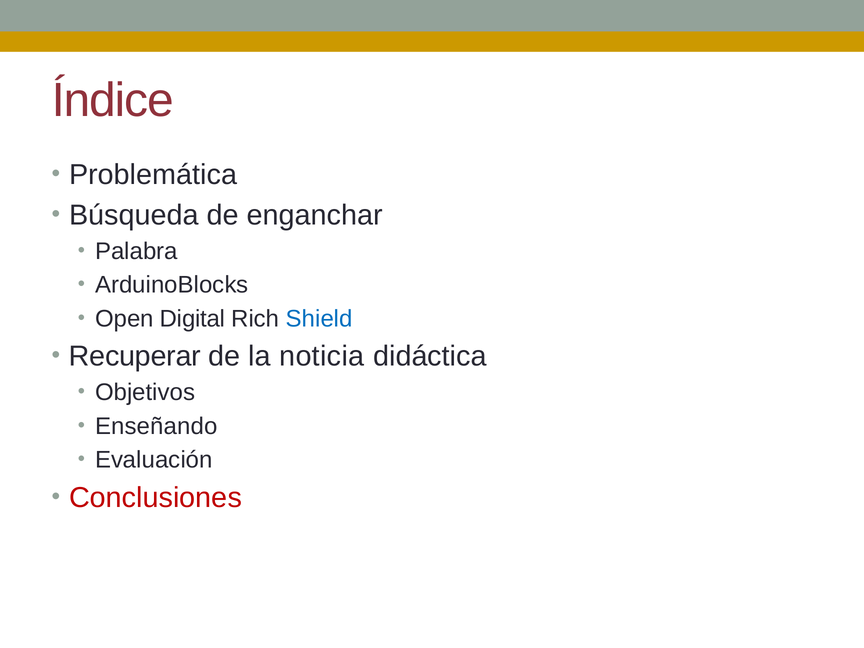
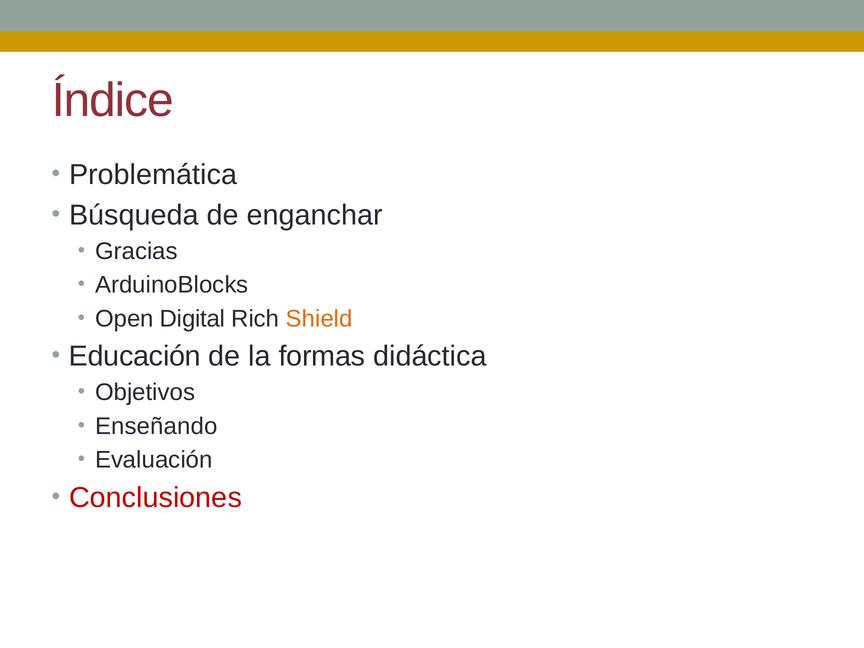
Palabra: Palabra -> Gracias
Shield colour: blue -> orange
Recuperar: Recuperar -> Educación
noticia: noticia -> formas
